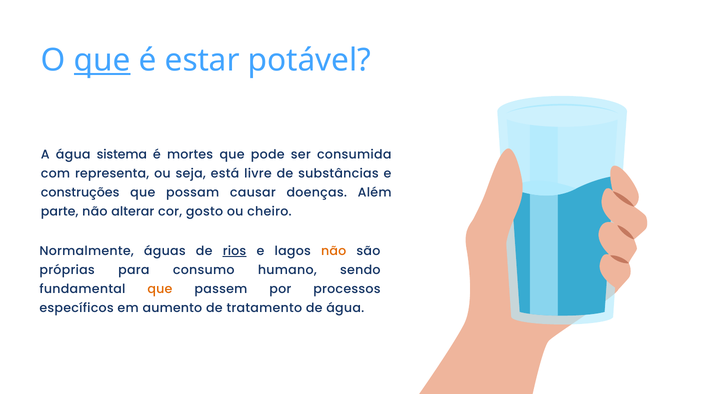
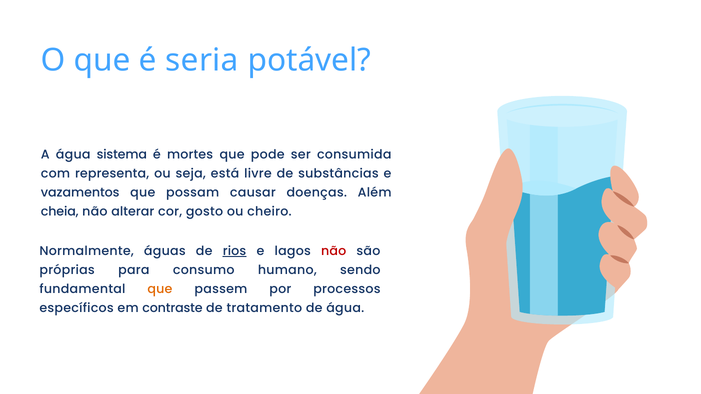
que at (102, 61) underline: present -> none
estar: estar -> seria
construções: construções -> vazamentos
parte: parte -> cheia
não at (334, 251) colour: orange -> red
aumento: aumento -> contraste
